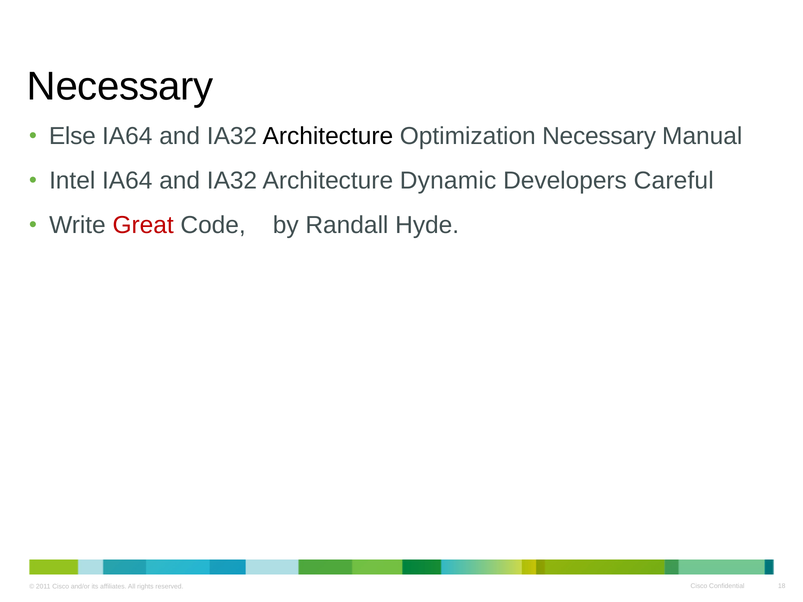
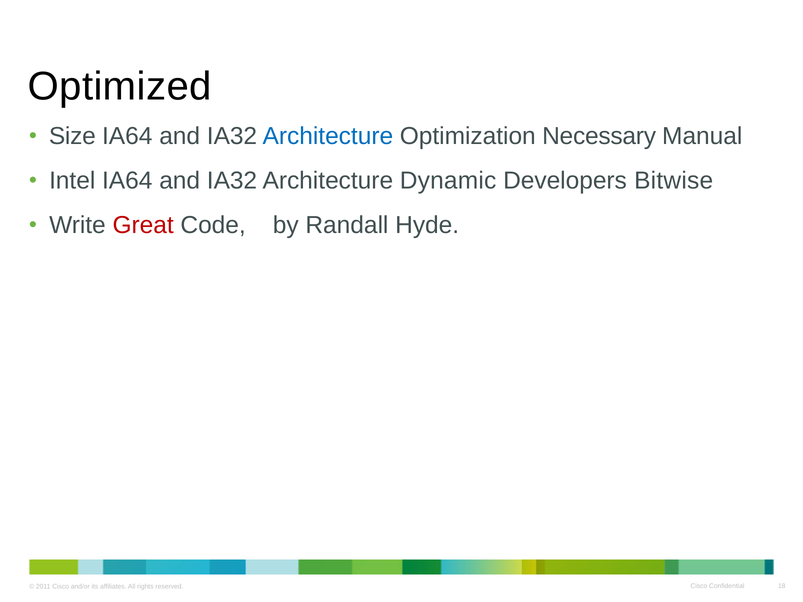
Necessary at (120, 87): Necessary -> Optimized
Else: Else -> Size
Architecture at (328, 136) colour: black -> blue
Careful: Careful -> Bitwise
